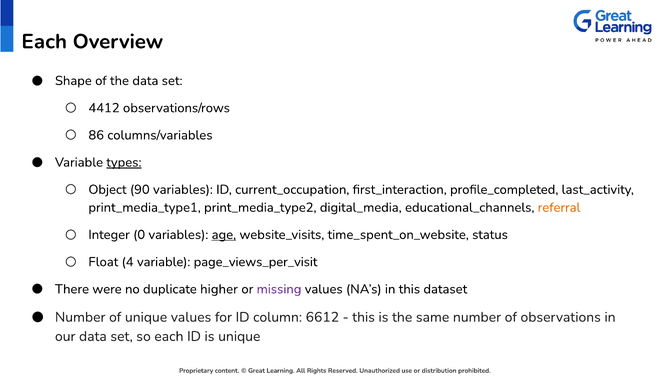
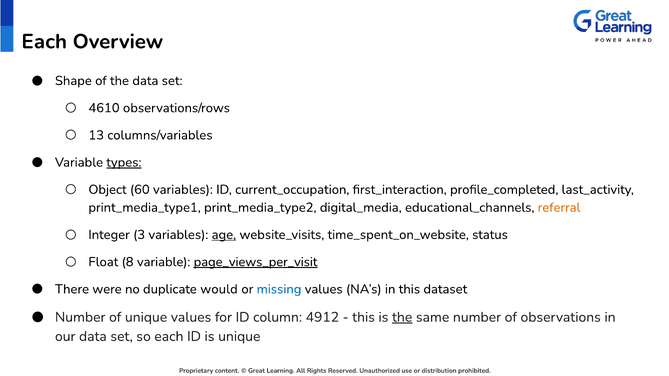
4412: 4412 -> 4610
86: 86 -> 13
90: 90 -> 60
0: 0 -> 3
4: 4 -> 8
page_views_per_visit underline: none -> present
higher: higher -> would
missing colour: purple -> blue
6612: 6612 -> 4912
the at (402, 317) underline: none -> present
